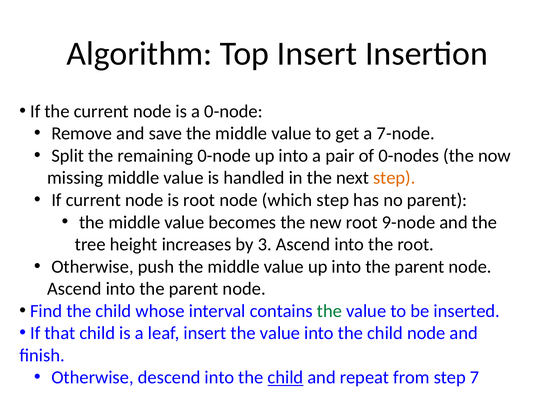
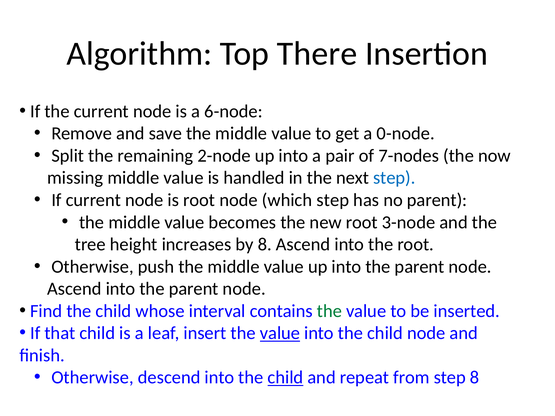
Top Insert: Insert -> There
a 0-node: 0-node -> 6-node
7-node: 7-node -> 0-node
remaining 0-node: 0-node -> 2-node
0-nodes: 0-nodes -> 7-nodes
step at (394, 178) colour: orange -> blue
9-node: 9-node -> 3-node
by 3: 3 -> 8
value at (280, 333) underline: none -> present
step 7: 7 -> 8
